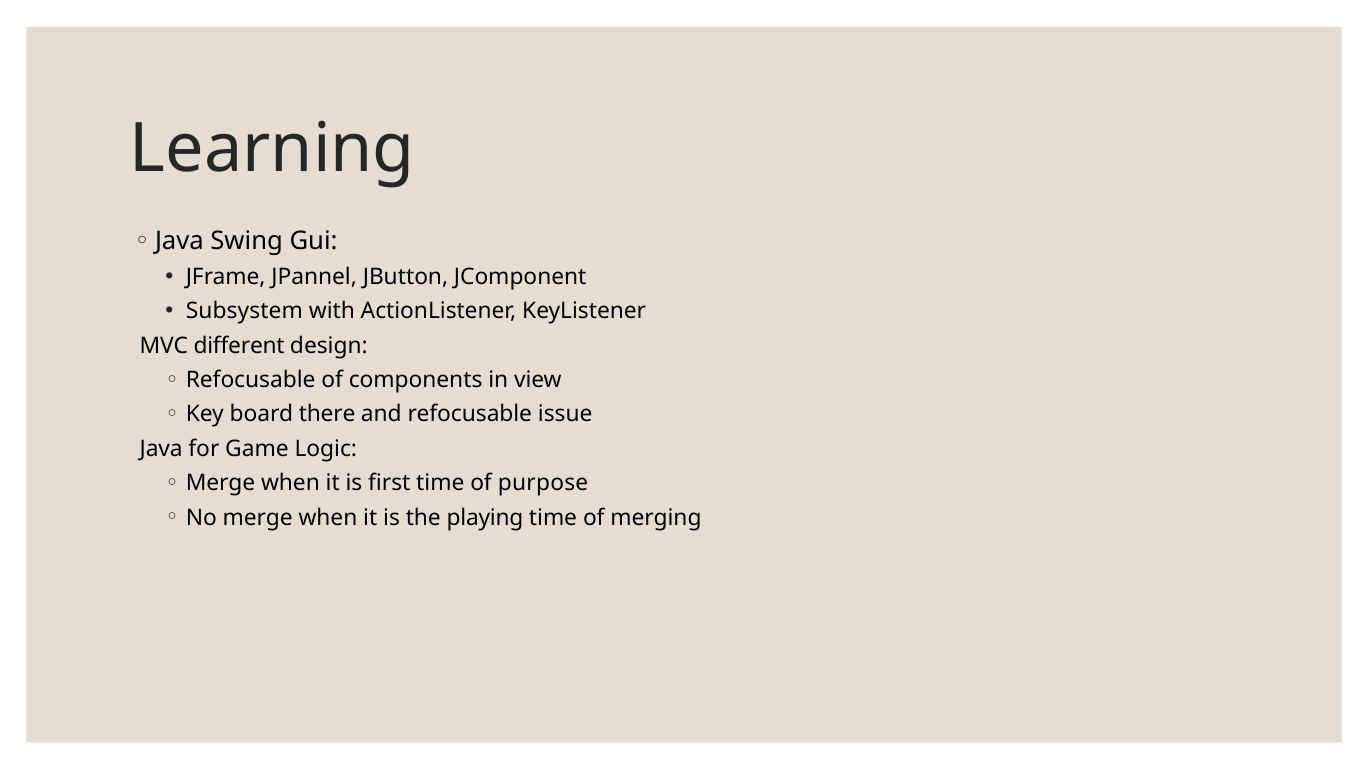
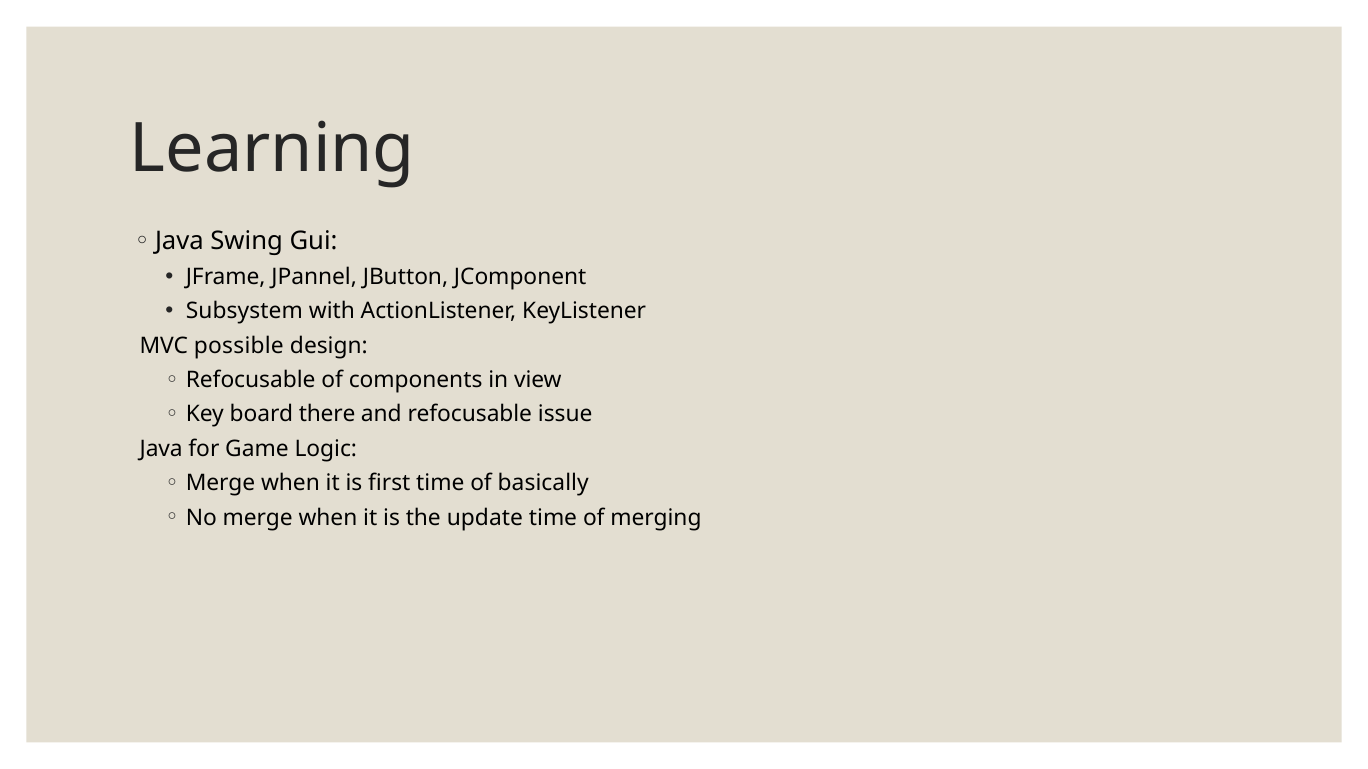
different: different -> possible
purpose: purpose -> basically
playing: playing -> update
